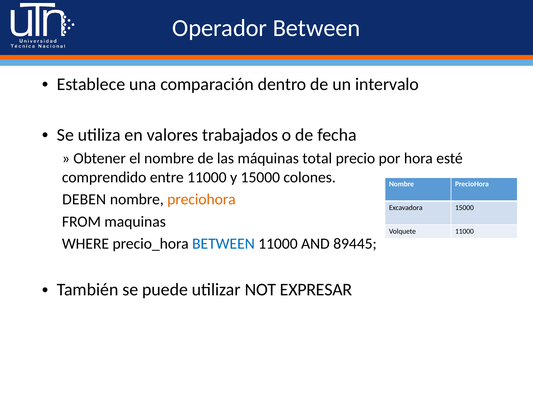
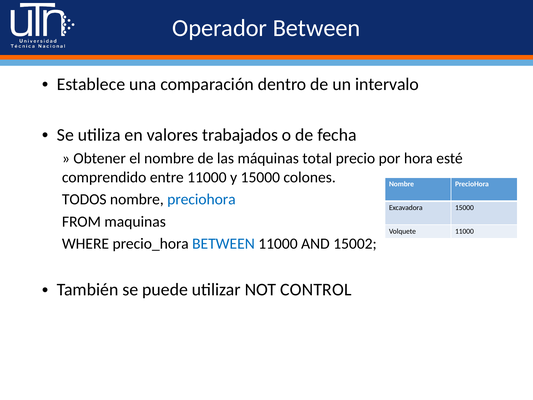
DEBEN: DEBEN -> TODOS
preciohora at (201, 199) colour: orange -> blue
89445: 89445 -> 15002
EXPRESAR: EXPRESAR -> CONTROL
